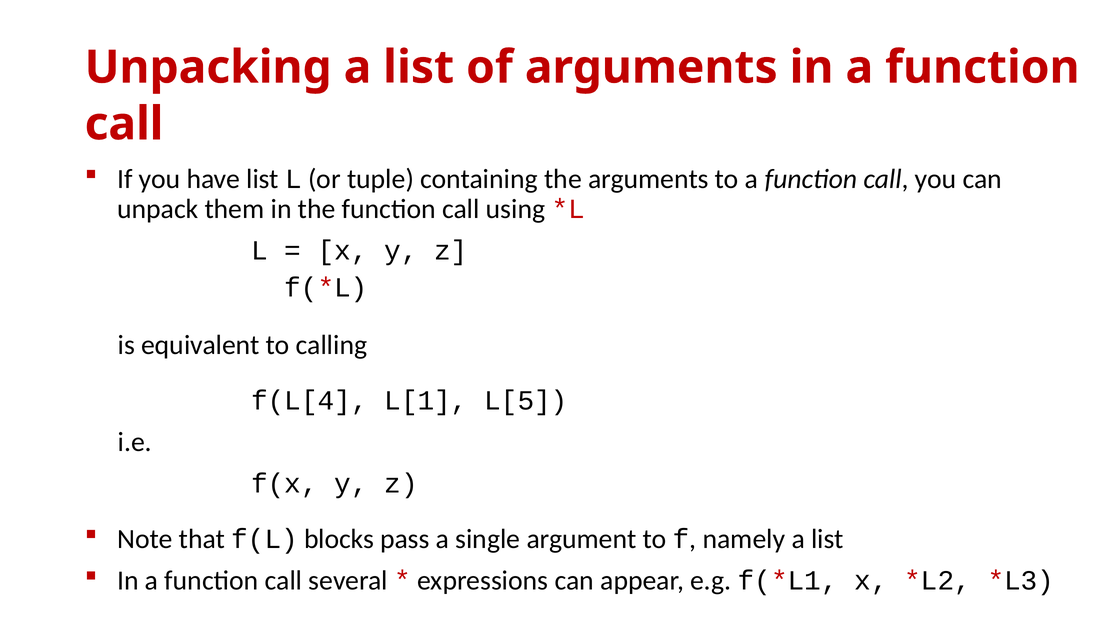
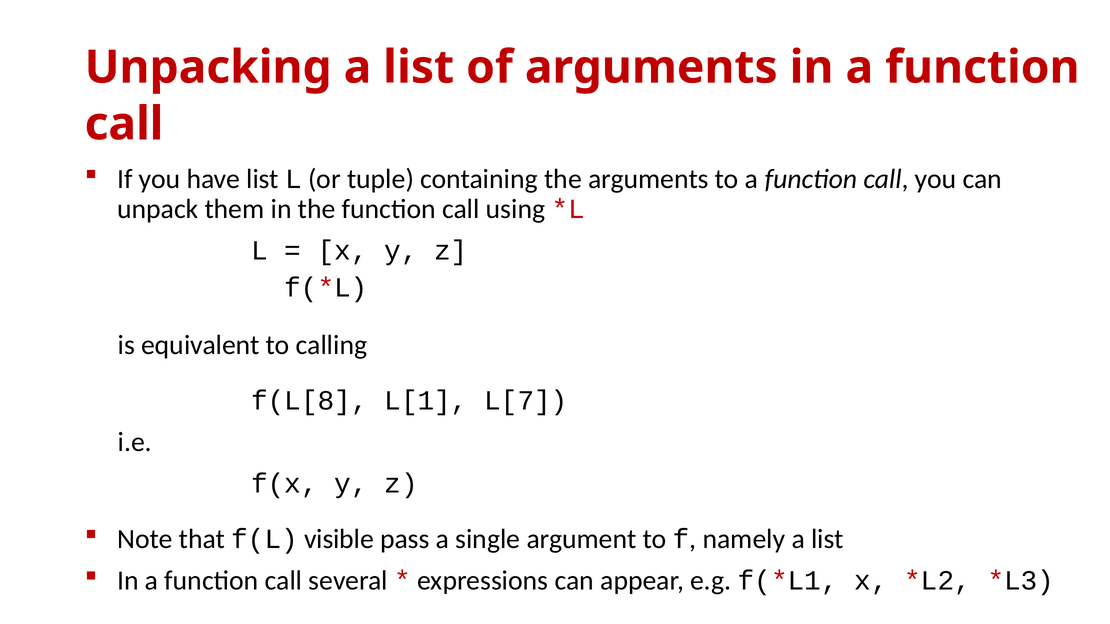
f(L[4: f(L[4 -> f(L[8
L[5: L[5 -> L[7
blocks: blocks -> visible
